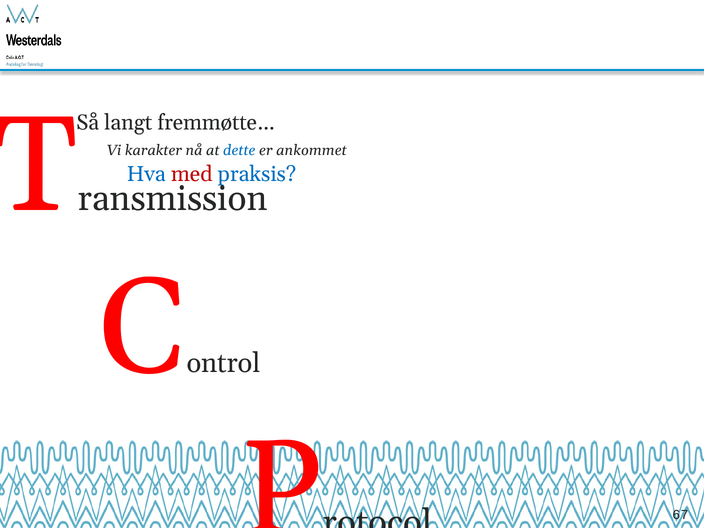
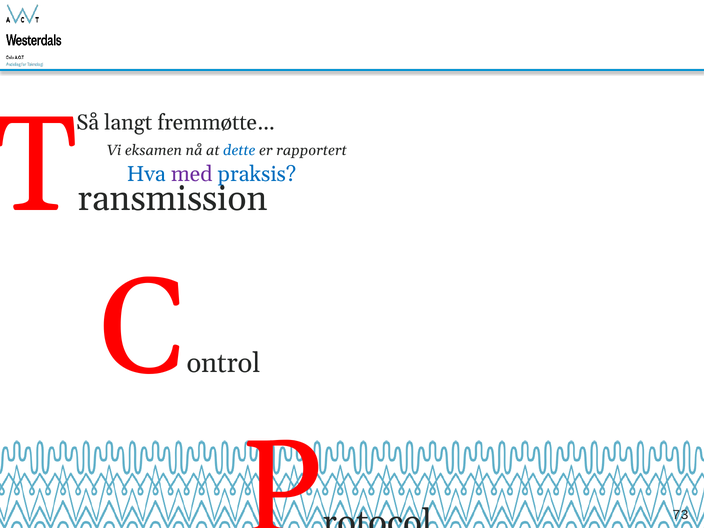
karakter: karakter -> eksamen
ankommet: ankommet -> rapportert
med colour: red -> purple
67: 67 -> 73
